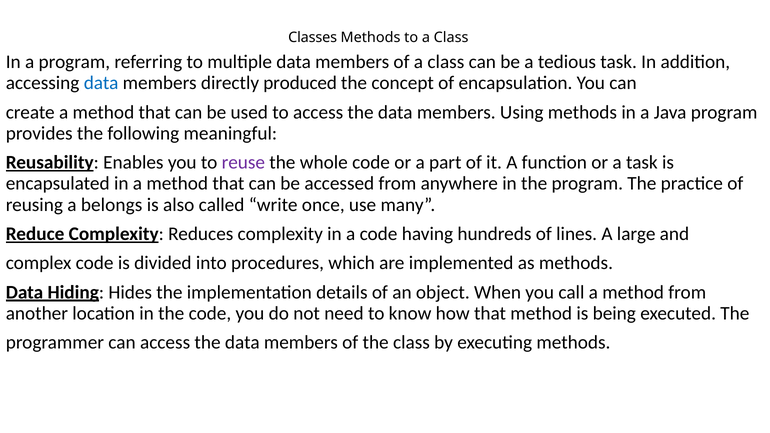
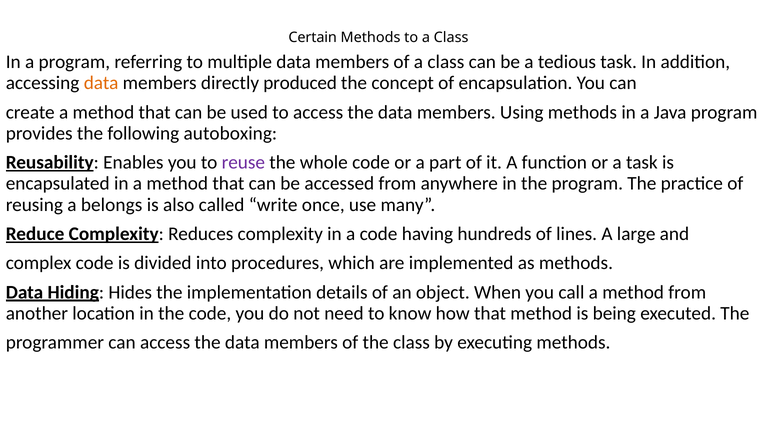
Classes: Classes -> Certain
data at (101, 83) colour: blue -> orange
meaningful: meaningful -> autoboxing
